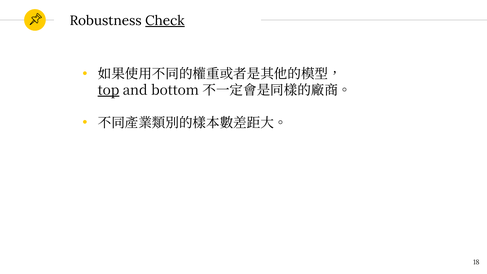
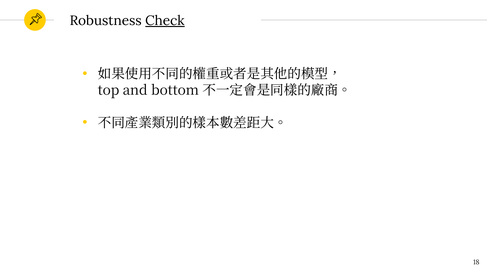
top underline: present -> none
